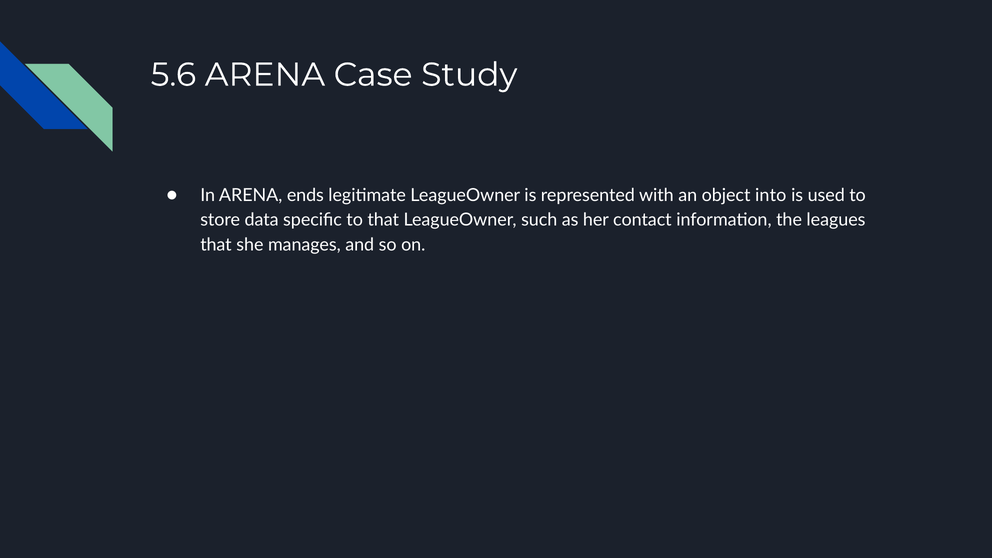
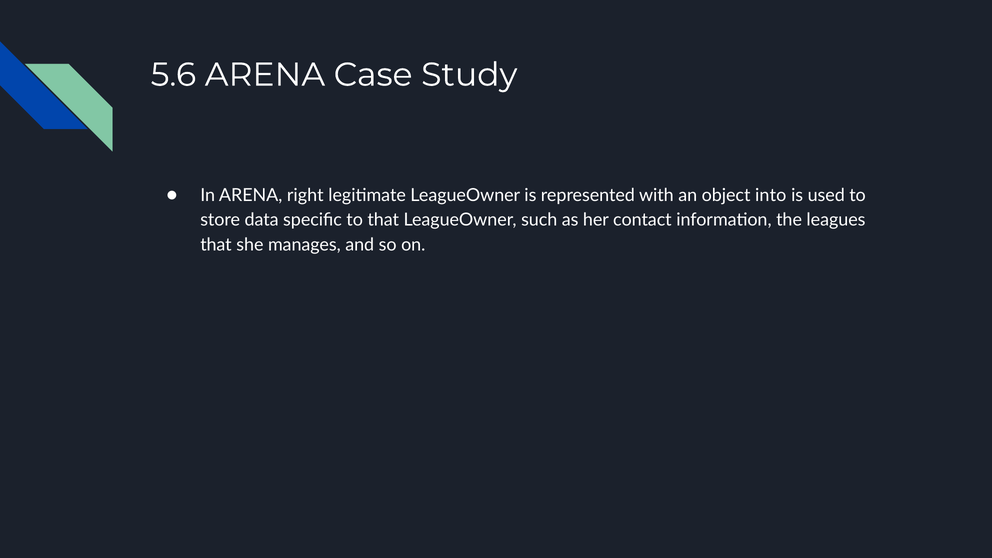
ends: ends -> right
